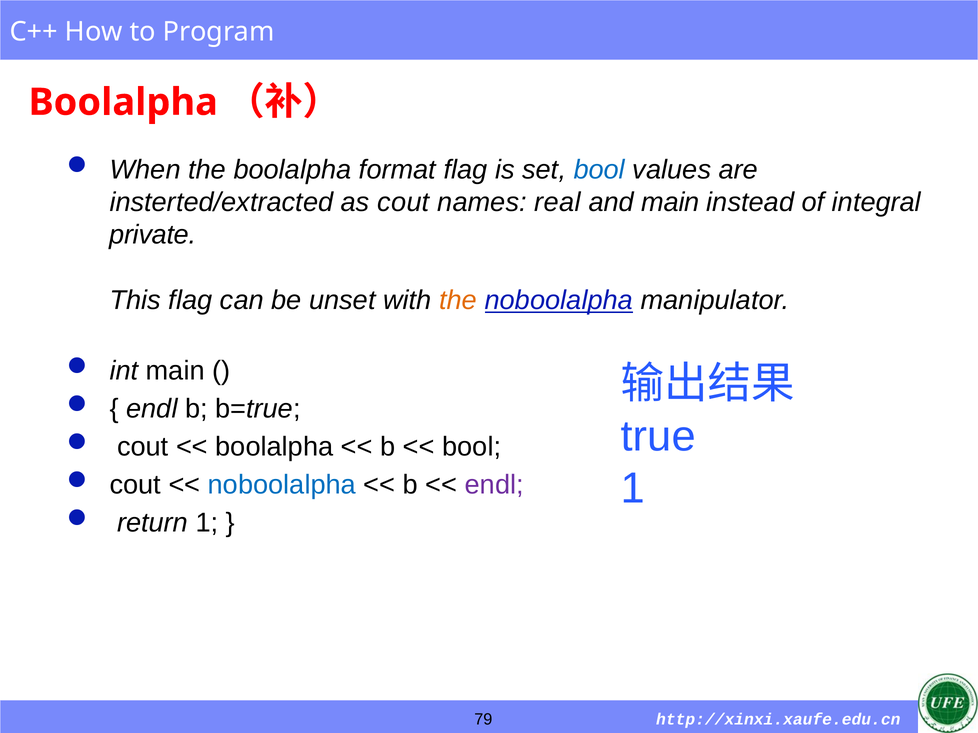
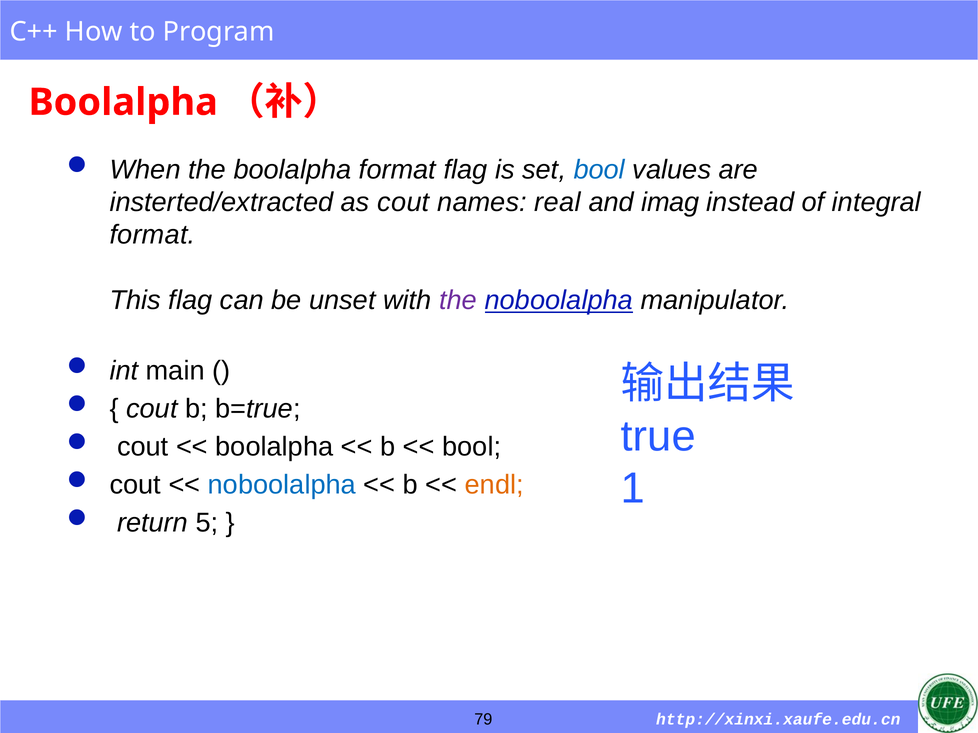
and main: main -> imag
private at (153, 235): private -> format
the at (458, 300) colour: orange -> purple
endl at (152, 409): endl -> cout
endl at (494, 485) colour: purple -> orange
return 1: 1 -> 5
